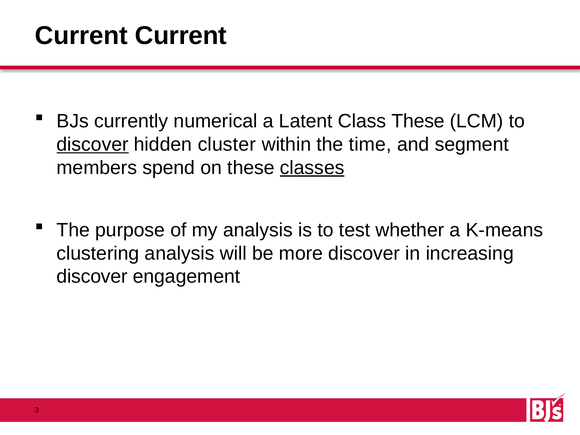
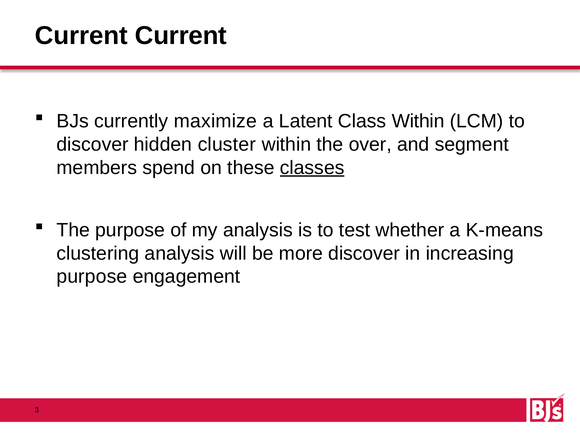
numerical: numerical -> maximize
Class These: These -> Within
discover at (93, 144) underline: present -> none
time: time -> over
discover at (92, 277): discover -> purpose
